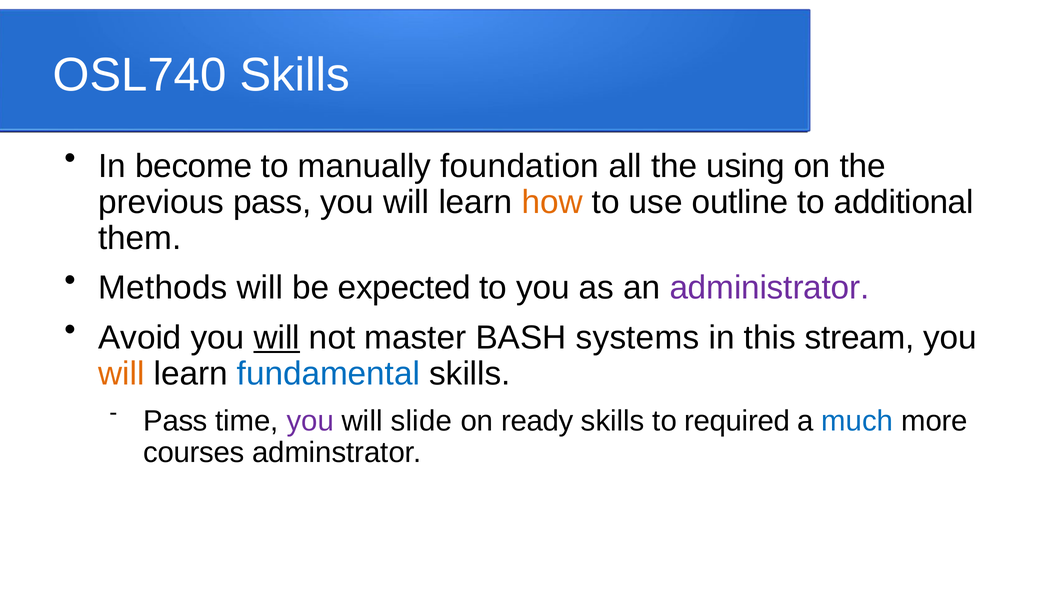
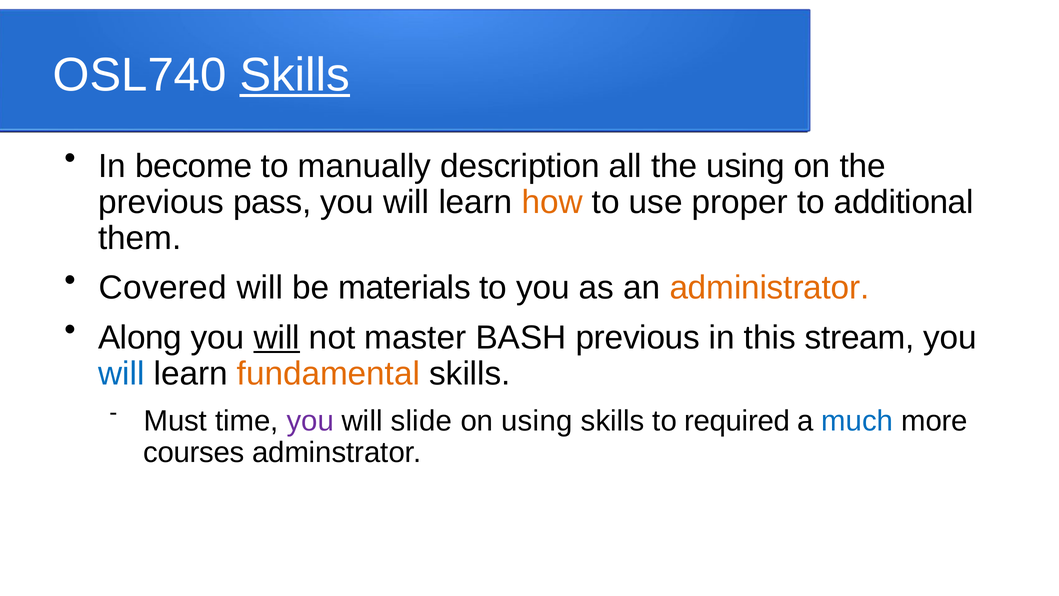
Skills at (295, 75) underline: none -> present
foundation: foundation -> description
outline: outline -> proper
Methods: Methods -> Covered
expected: expected -> materials
administrator colour: purple -> orange
Avoid: Avoid -> Along
BASH systems: systems -> previous
will at (121, 374) colour: orange -> blue
fundamental colour: blue -> orange
Pass at (176, 421): Pass -> Must
on ready: ready -> using
